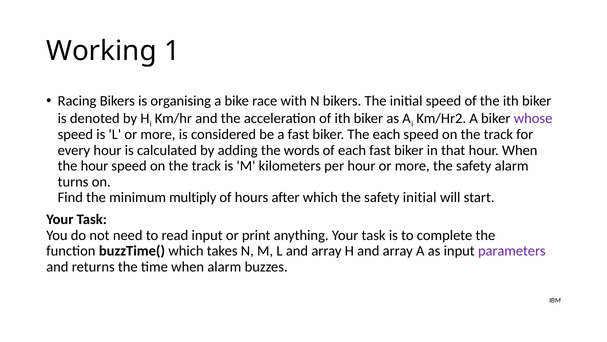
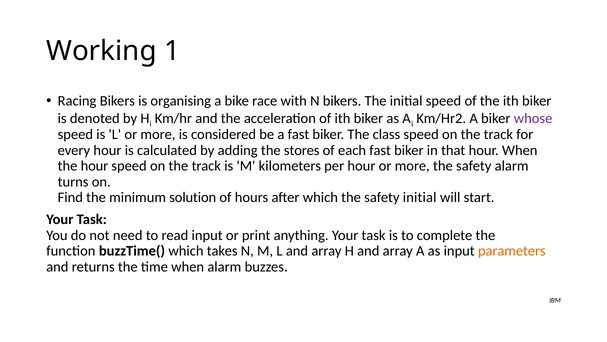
The each: each -> class
words: words -> stores
multiply: multiply -> solution
parameters colour: purple -> orange
